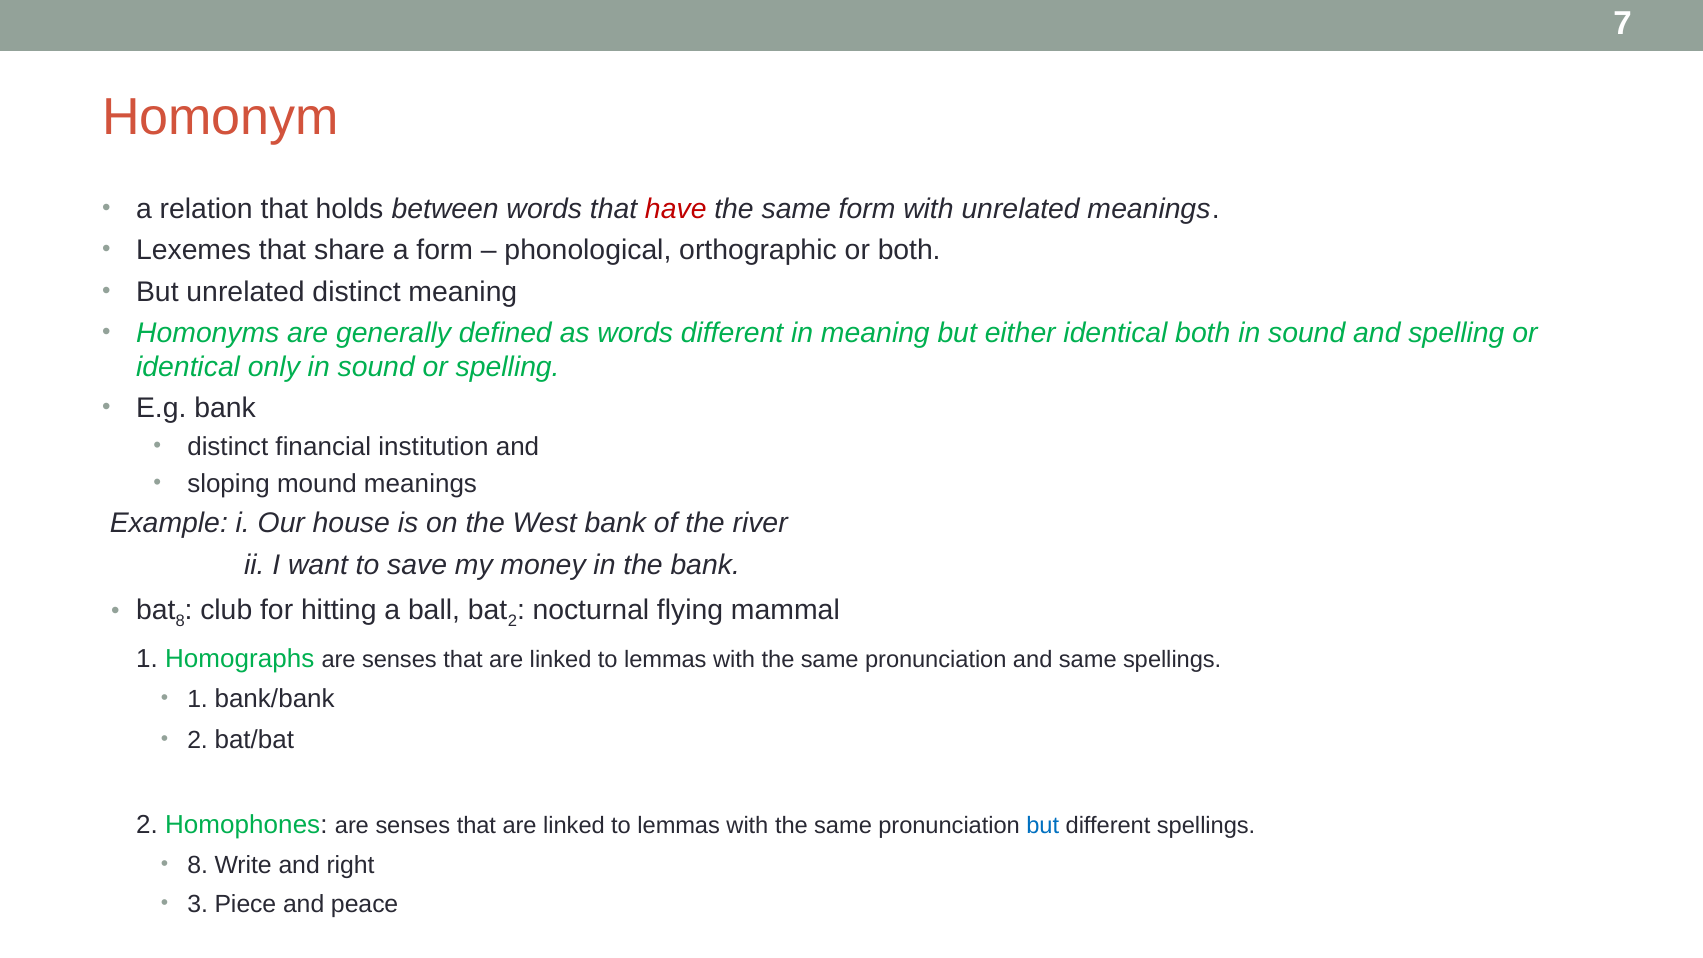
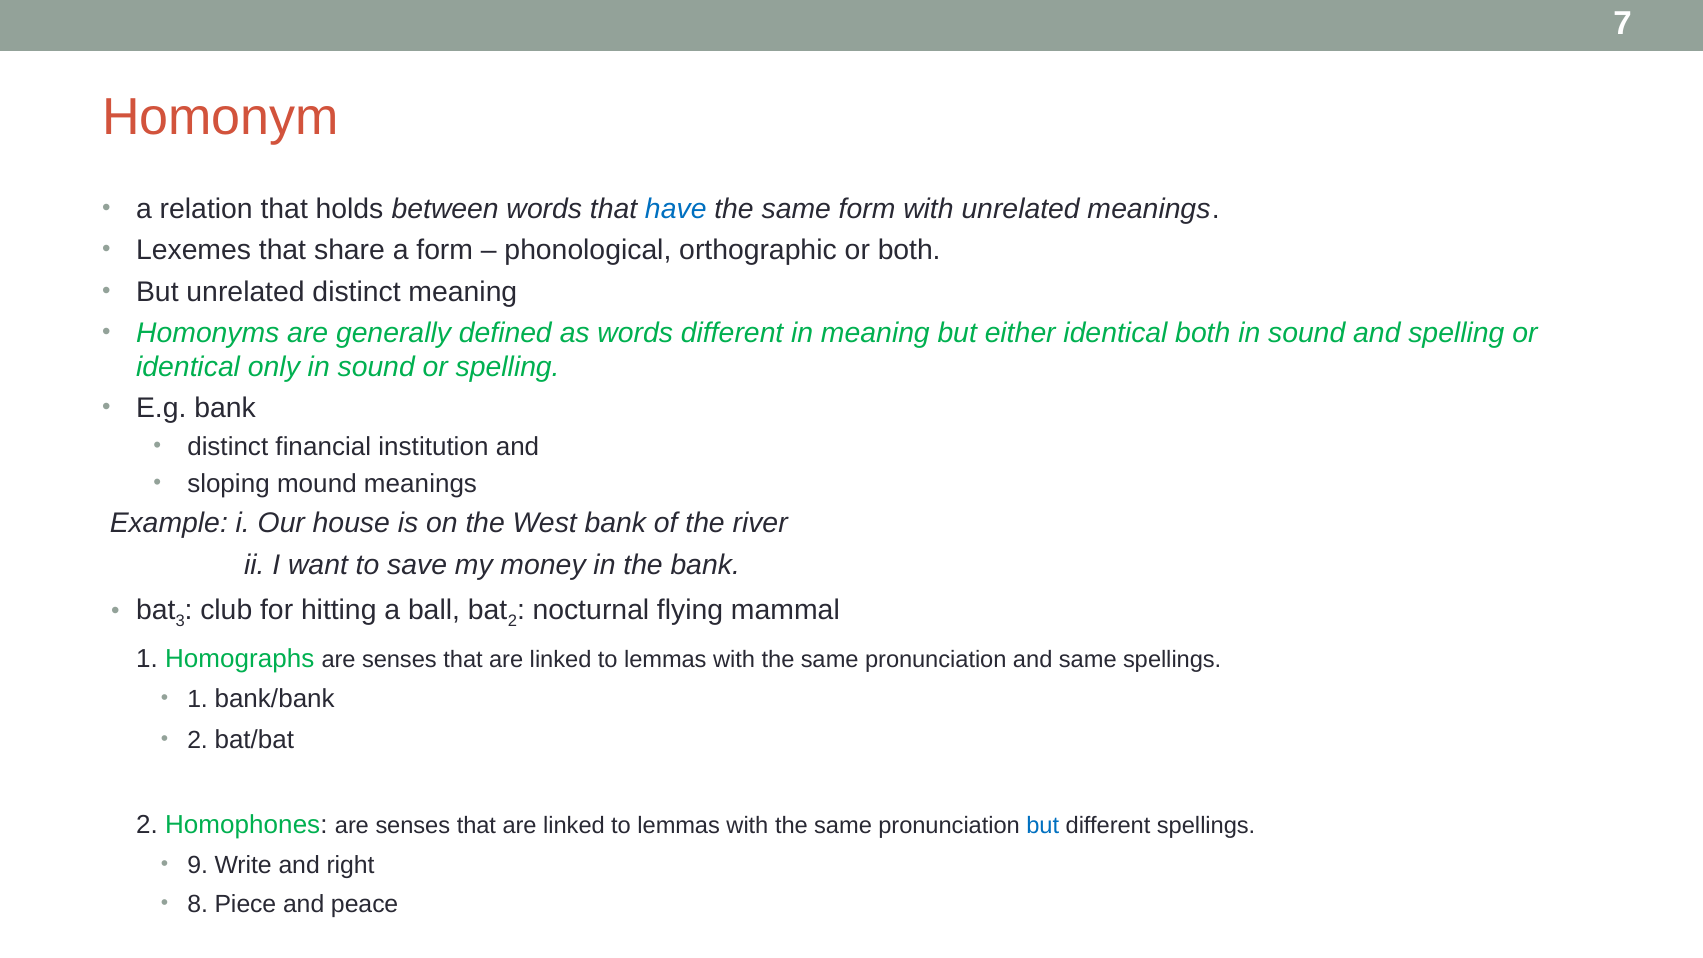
have colour: red -> blue
8 at (180, 621): 8 -> 3
8 at (198, 865): 8 -> 9
3: 3 -> 8
